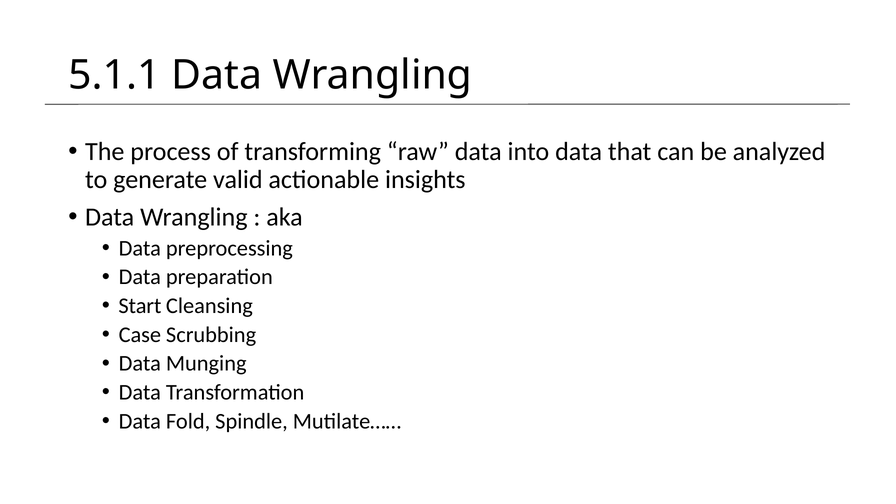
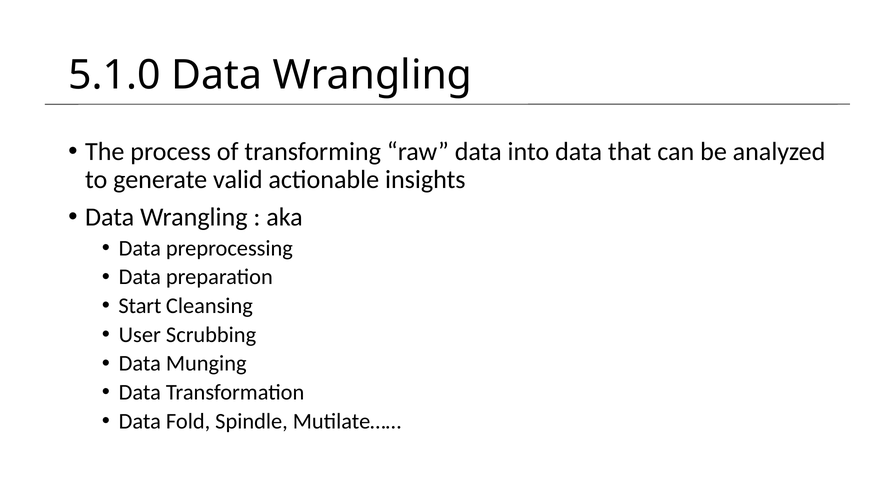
5.1.1: 5.1.1 -> 5.1.0
Case: Case -> User
